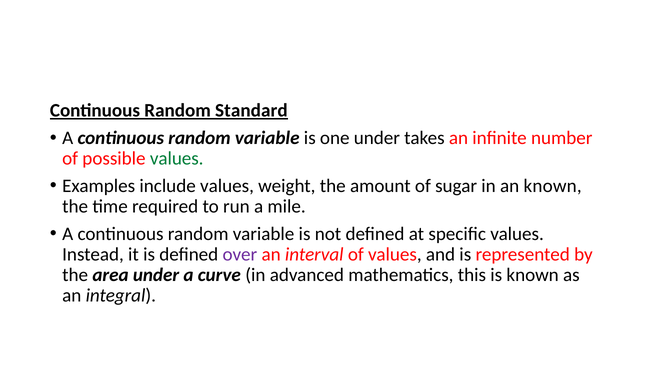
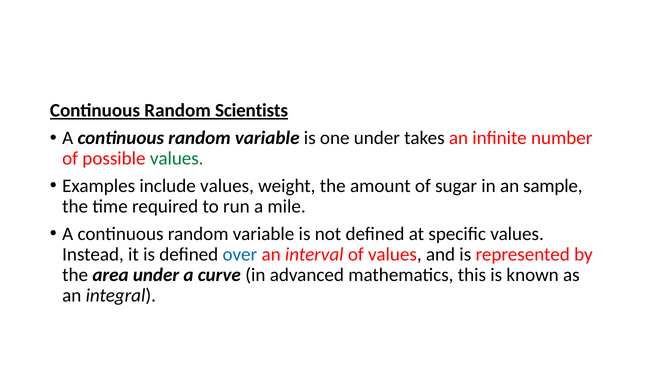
Standard: Standard -> Scientists
an known: known -> sample
over colour: purple -> blue
